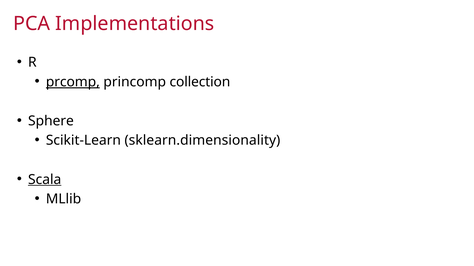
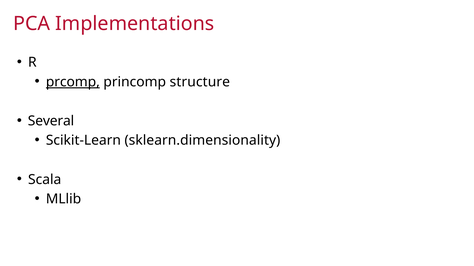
collection: collection -> structure
Sphere: Sphere -> Several
Scala underline: present -> none
